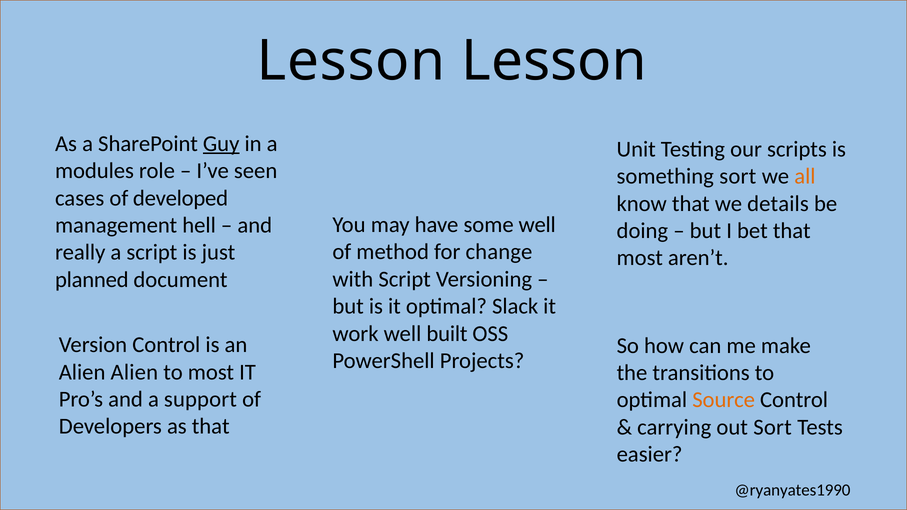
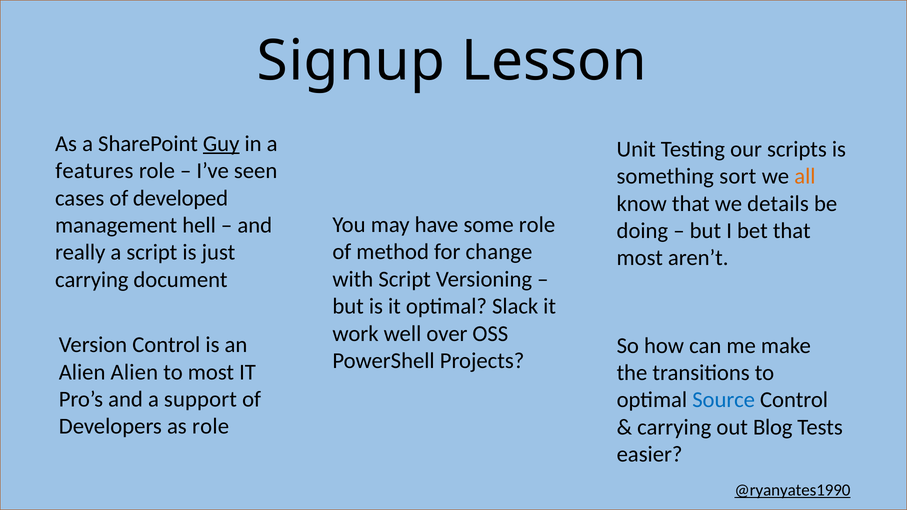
Lesson at (351, 61): Lesson -> Signup
modules: modules -> features
some well: well -> role
planned at (92, 280): planned -> carrying
built: built -> over
Source colour: orange -> blue
as that: that -> role
out Sort: Sort -> Blog
@ryanyates1990 underline: none -> present
